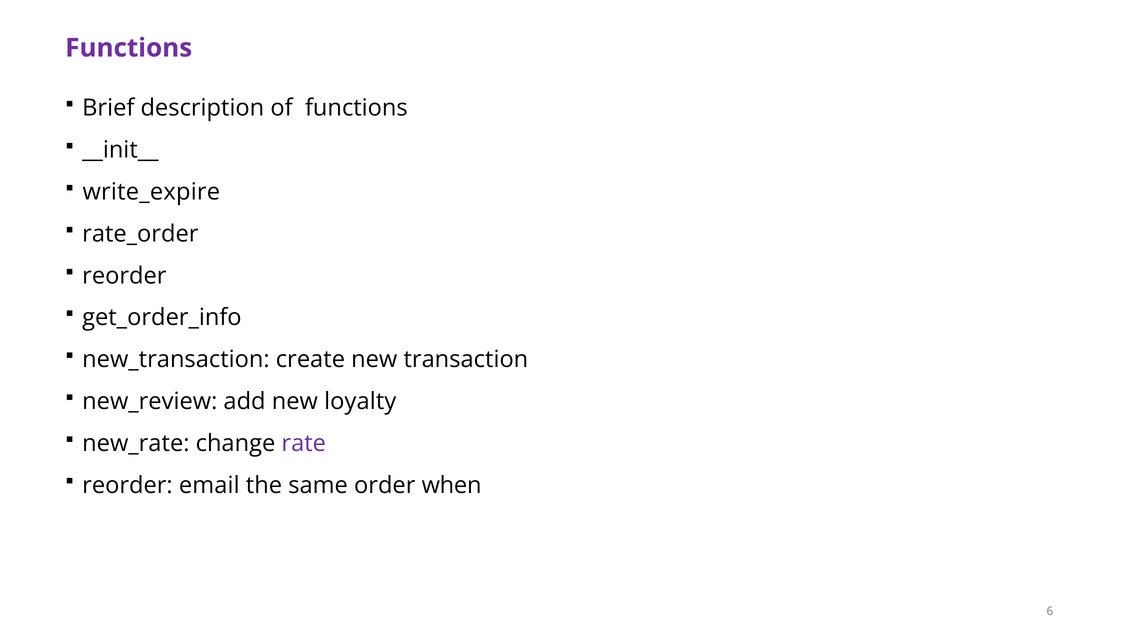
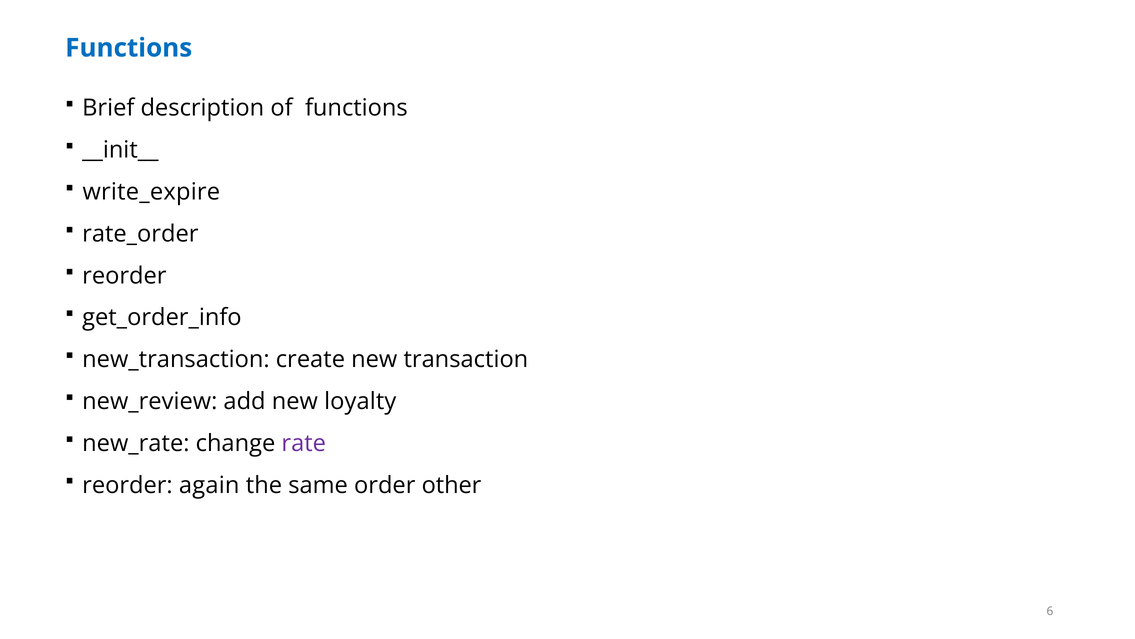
Functions at (129, 48) colour: purple -> blue
email: email -> again
when: when -> other
